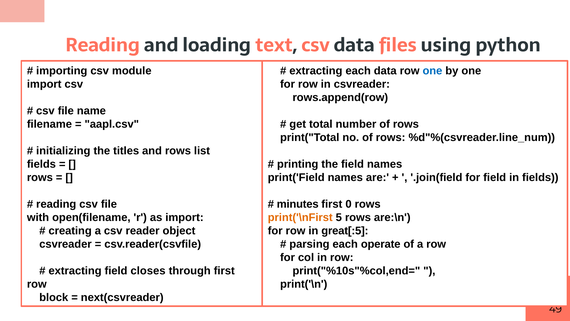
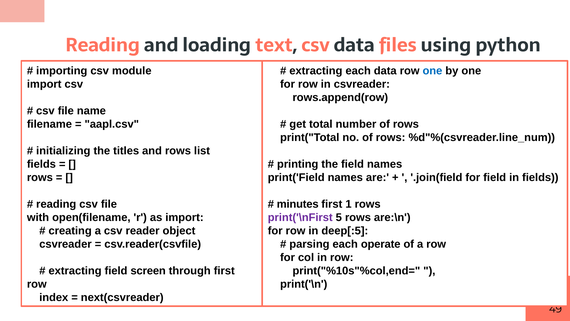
0: 0 -> 1
print('\nFirst colour: orange -> purple
great[:5: great[:5 -> deep[:5
closes: closes -> screen
block: block -> index
